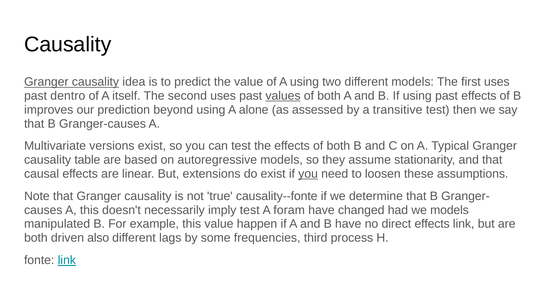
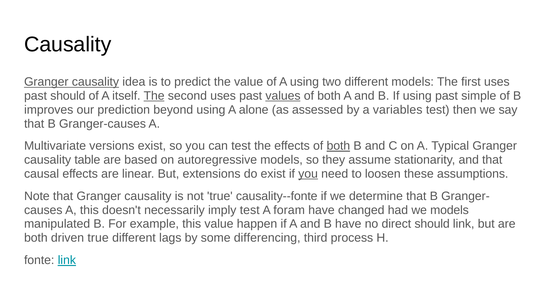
past dentro: dentro -> should
The at (154, 96) underline: none -> present
past effects: effects -> simple
transitive: transitive -> variables
both at (338, 146) underline: none -> present
direct effects: effects -> should
driven also: also -> true
frequencies: frequencies -> differencing
